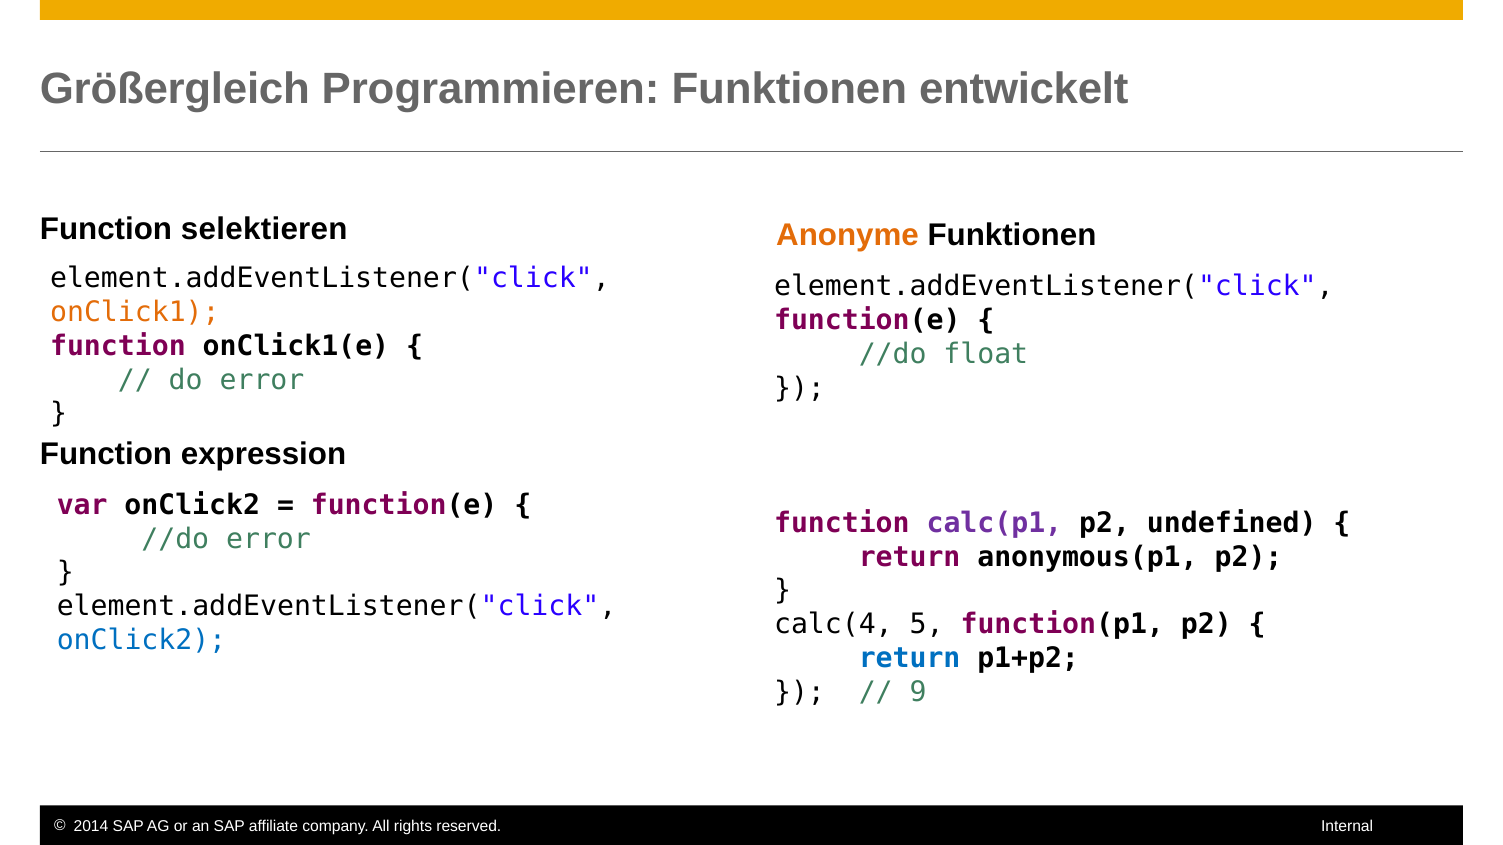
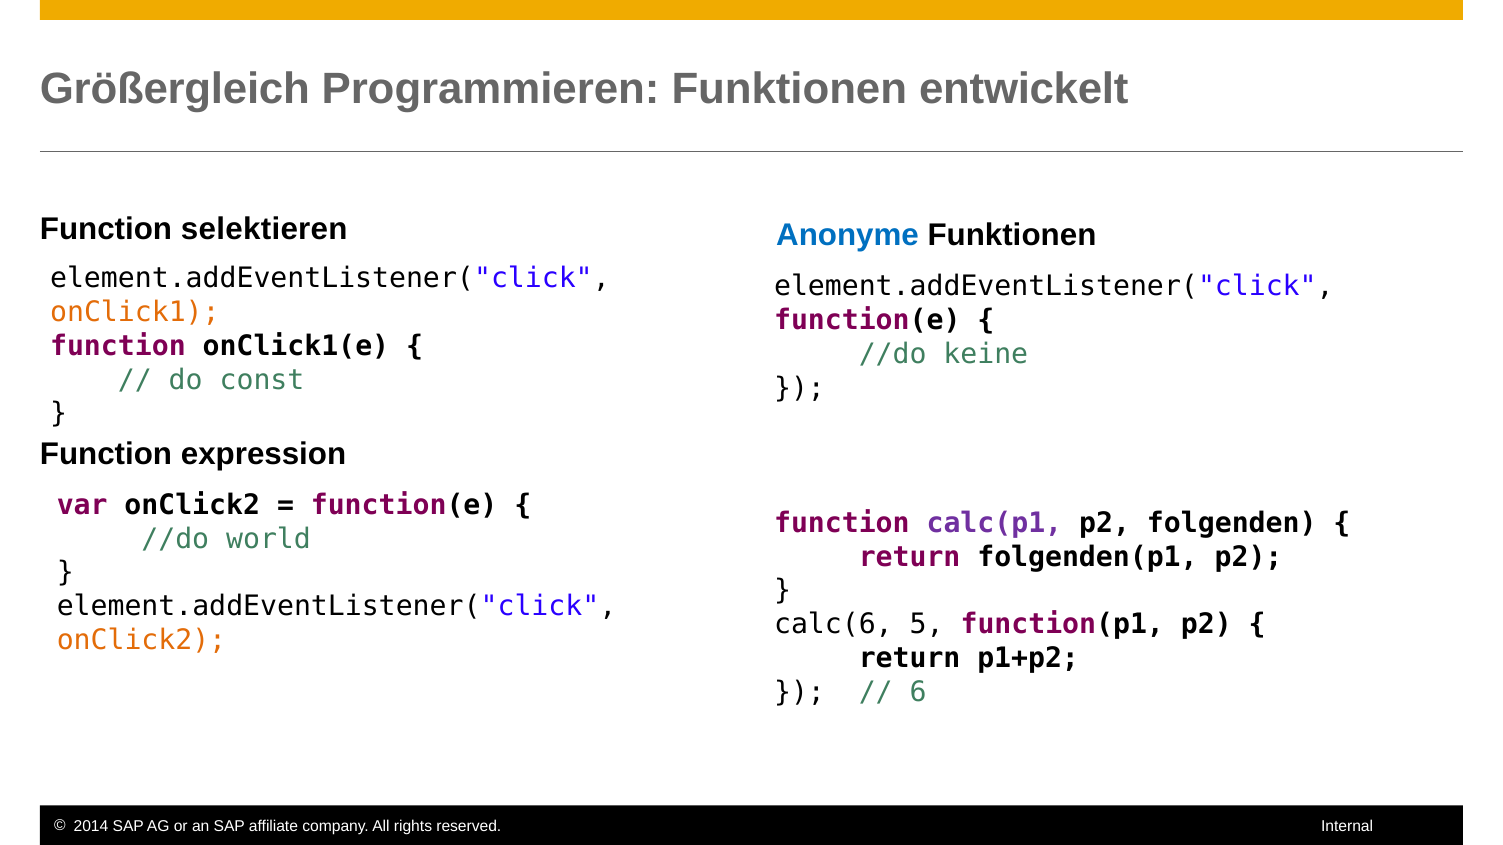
Anonyme colour: orange -> blue
float: float -> keine
do error: error -> const
undefined: undefined -> folgenden
//do error: error -> world
anonymous(p1: anonymous(p1 -> folgenden(p1
calc(4: calc(4 -> calc(6
onClick2 at (141, 640) colour: blue -> orange
return at (910, 659) colour: blue -> black
9: 9 -> 6
